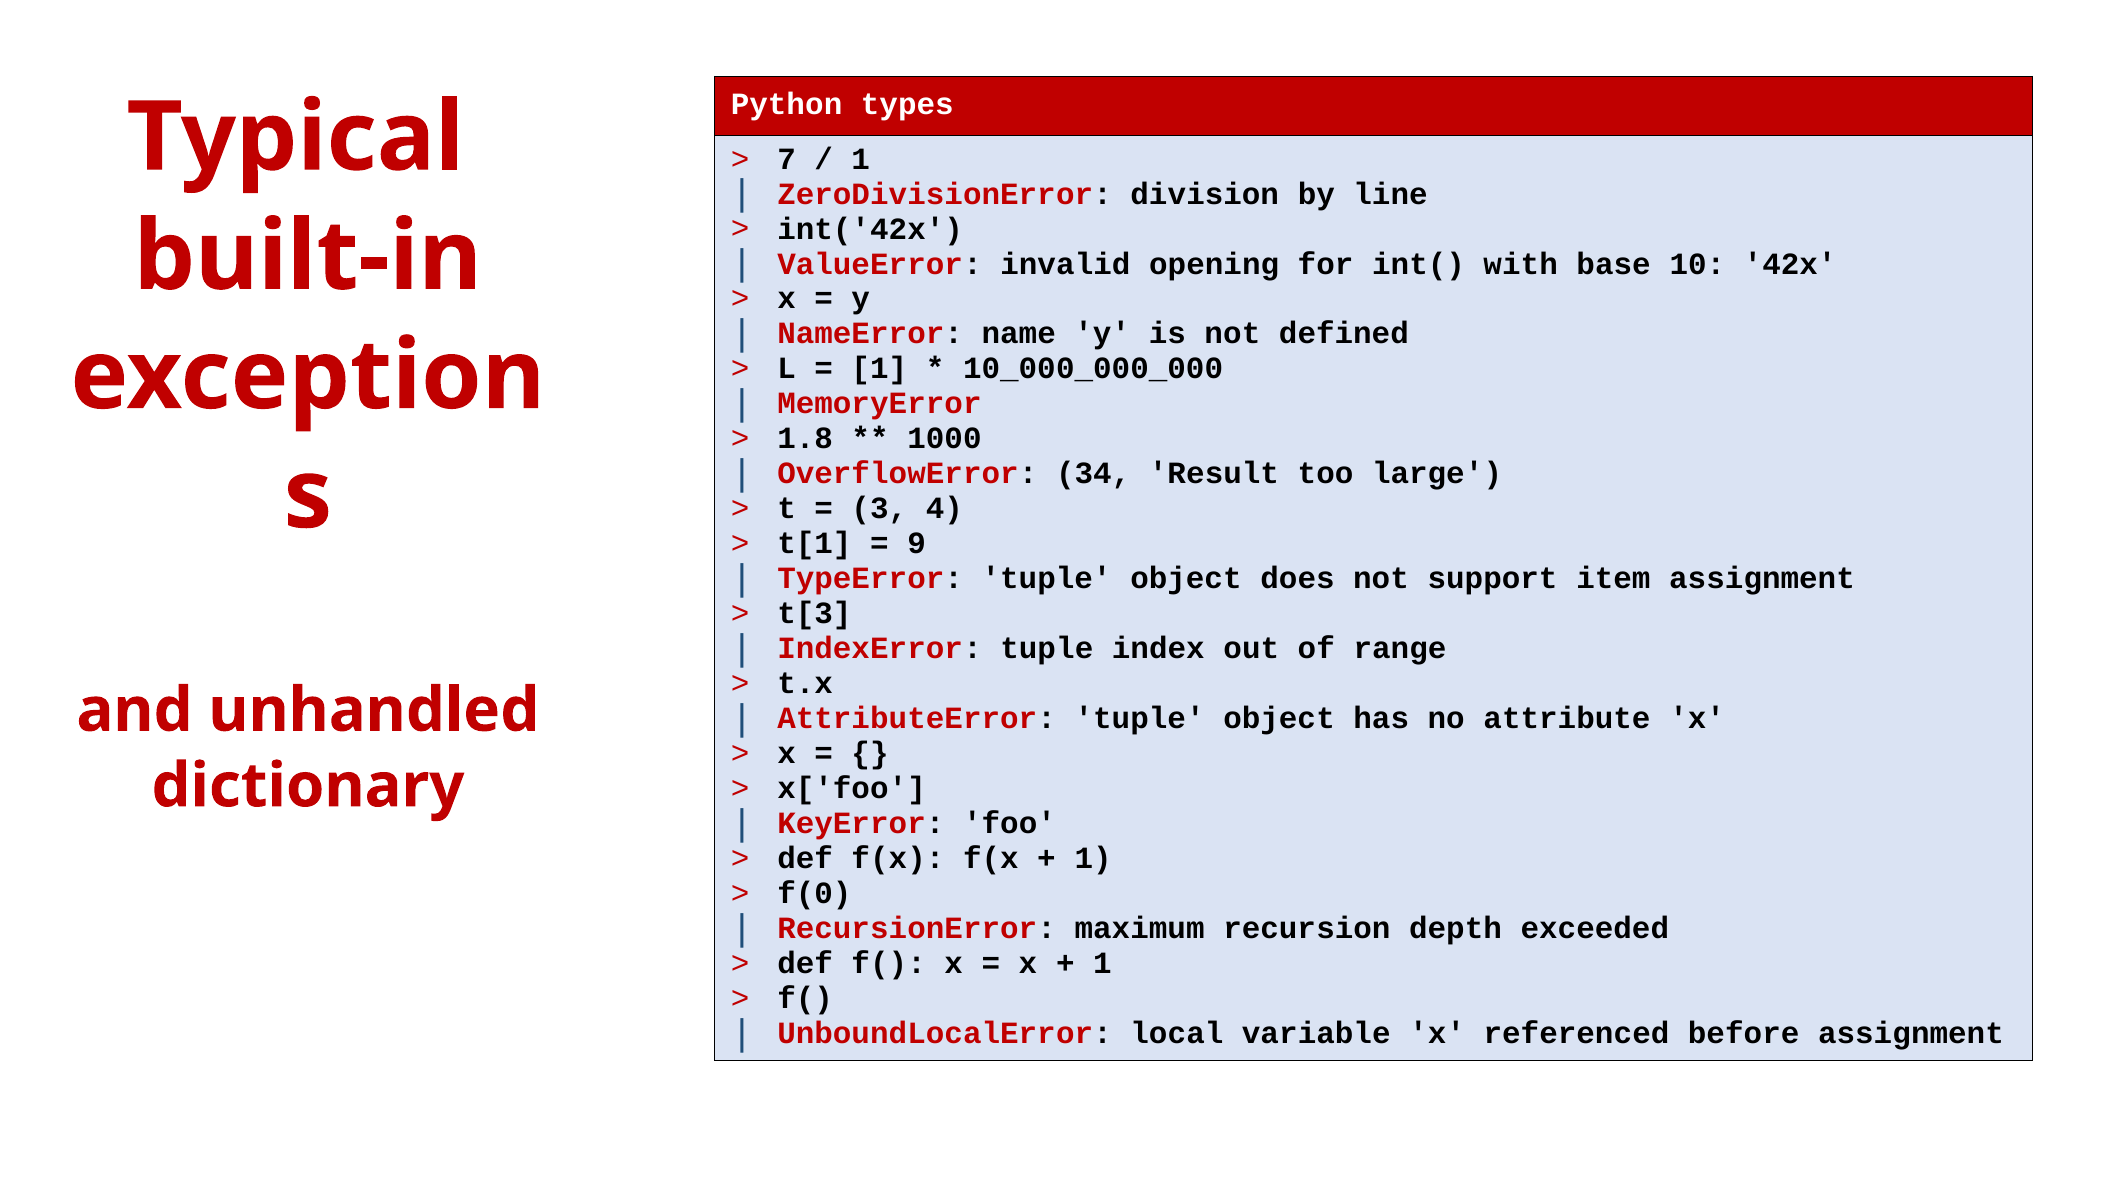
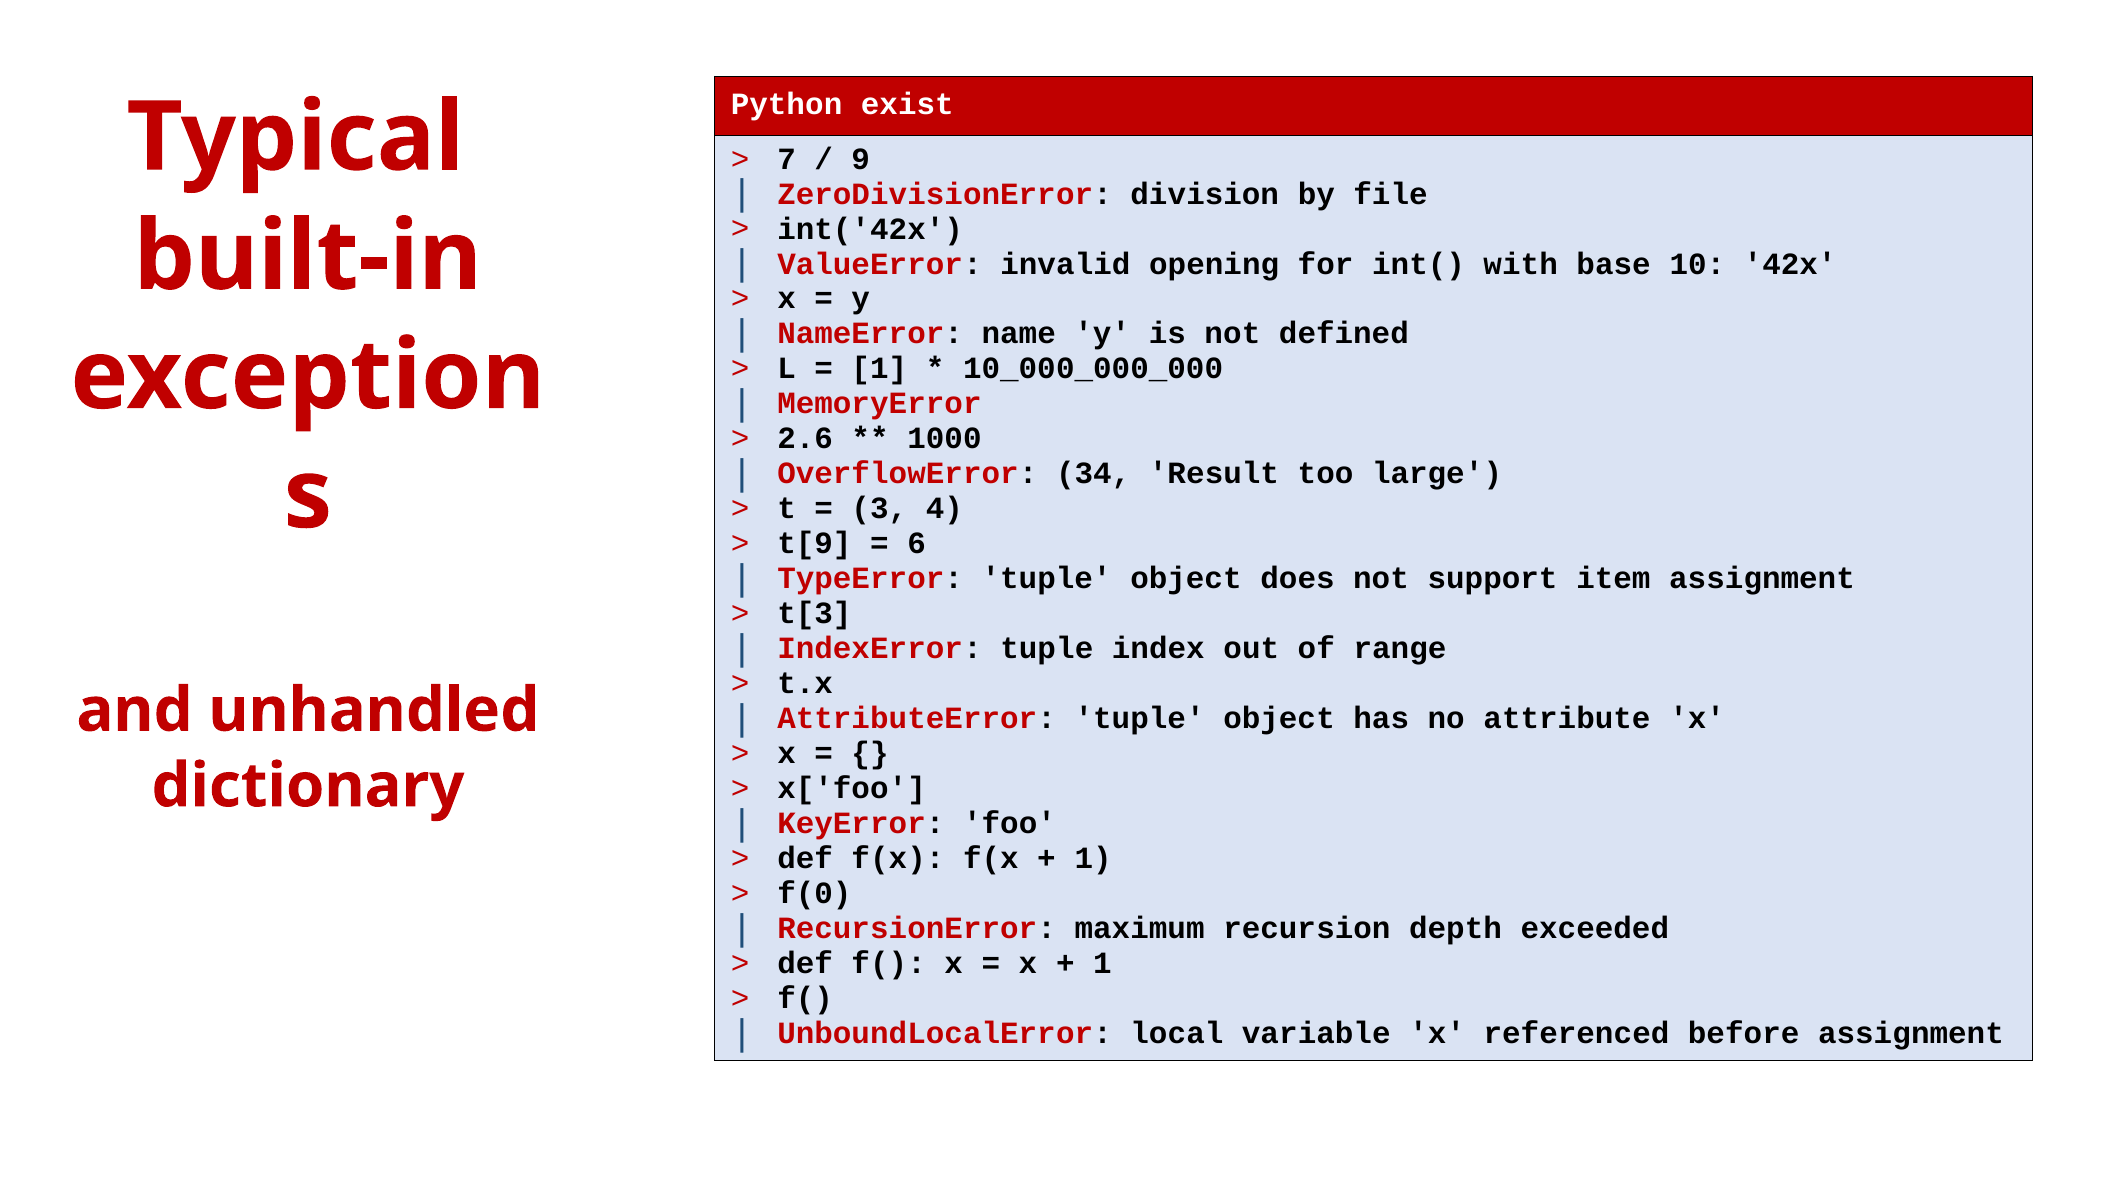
types: types -> exist
1 at (861, 159): 1 -> 9
line: line -> file
1.8: 1.8 -> 2.6
t[1: t[1 -> t[9
9: 9 -> 6
